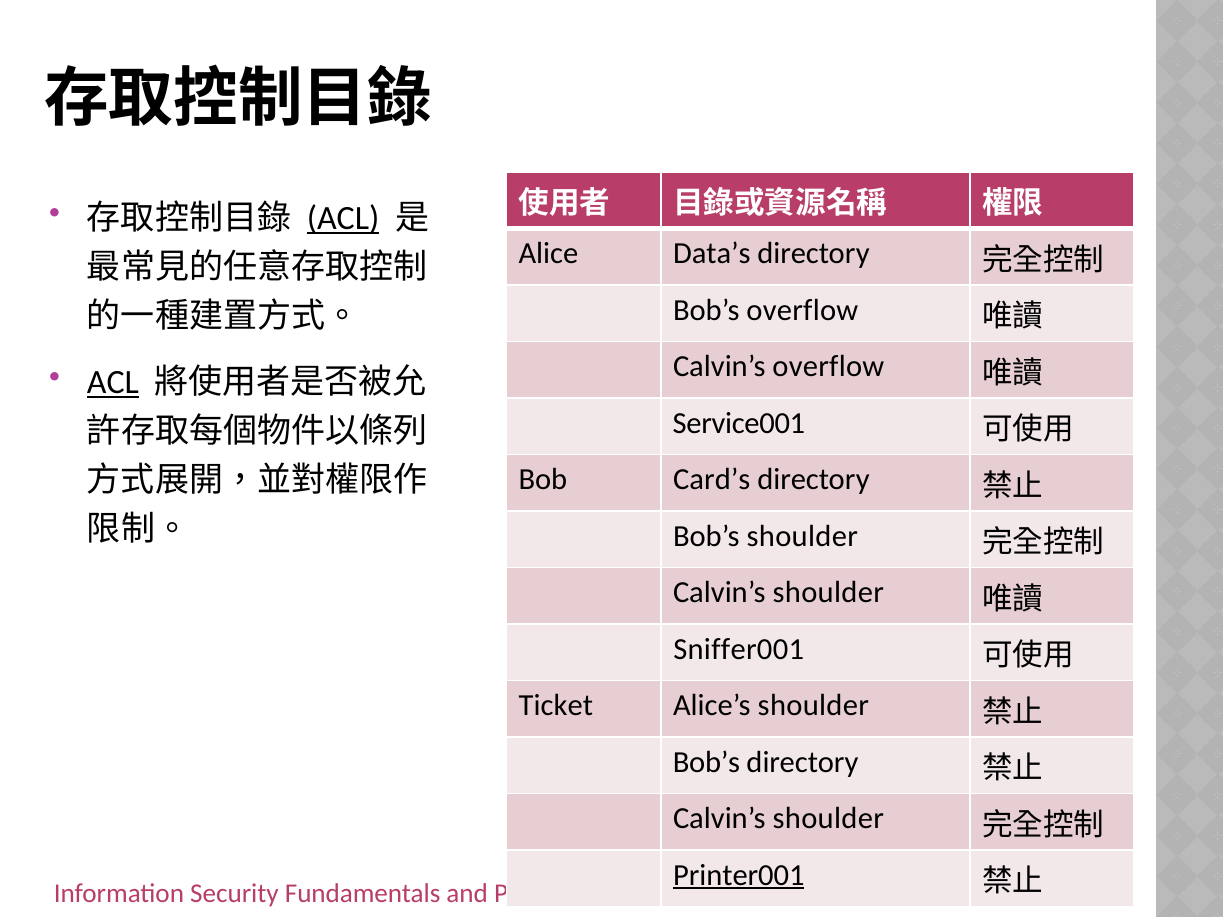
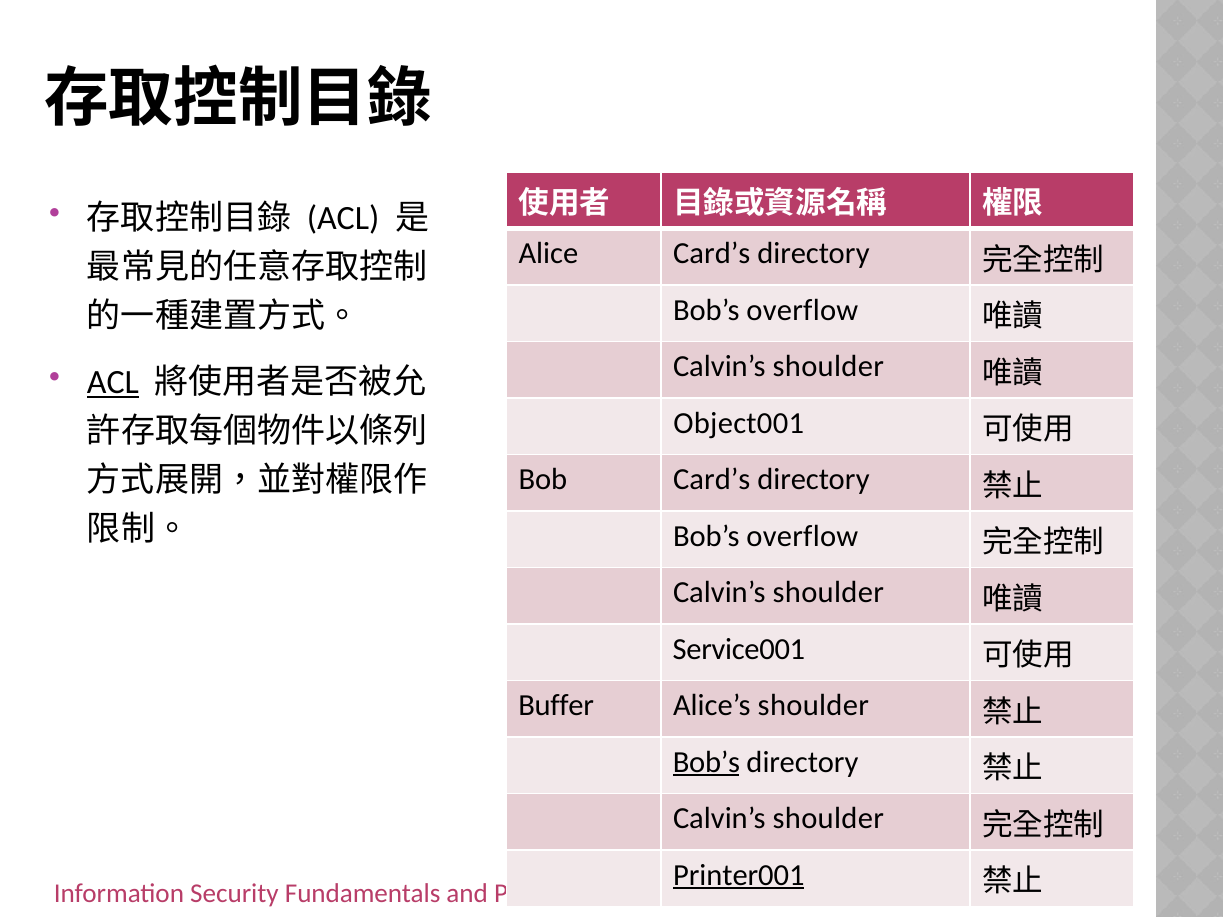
ACL at (343, 219) underline: present -> none
Alice Data’s: Data’s -> Card’s
overflow at (828, 367): overflow -> shoulder
Service001: Service001 -> Object001
shoulder at (802, 536): shoulder -> overflow
Sniffer001: Sniffer001 -> Service001
Ticket: Ticket -> Buffer
Bob’s at (706, 762) underline: none -> present
